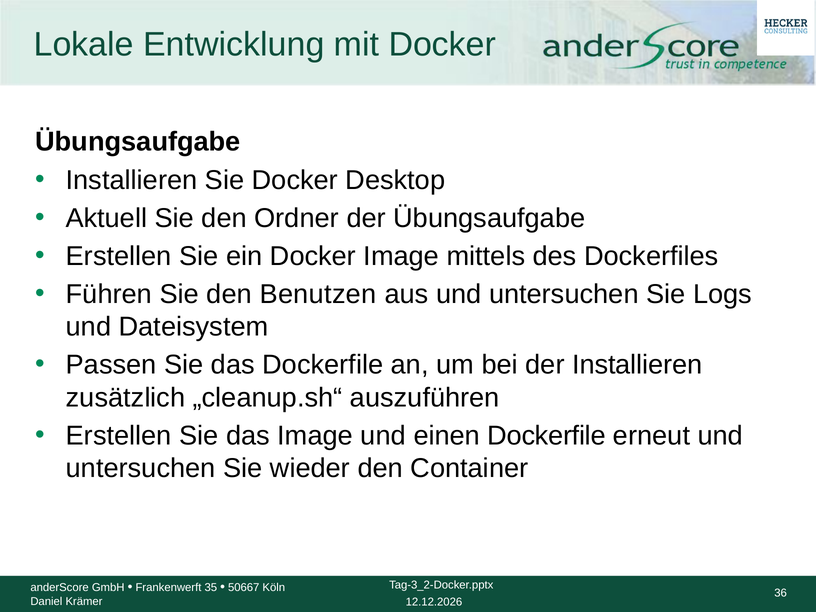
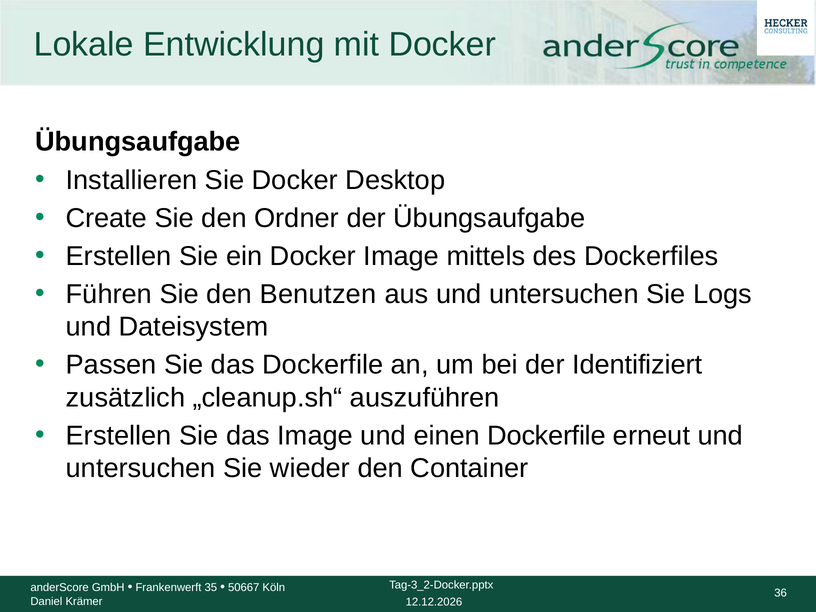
Aktuell: Aktuell -> Create
der Installieren: Installieren -> Identifiziert
